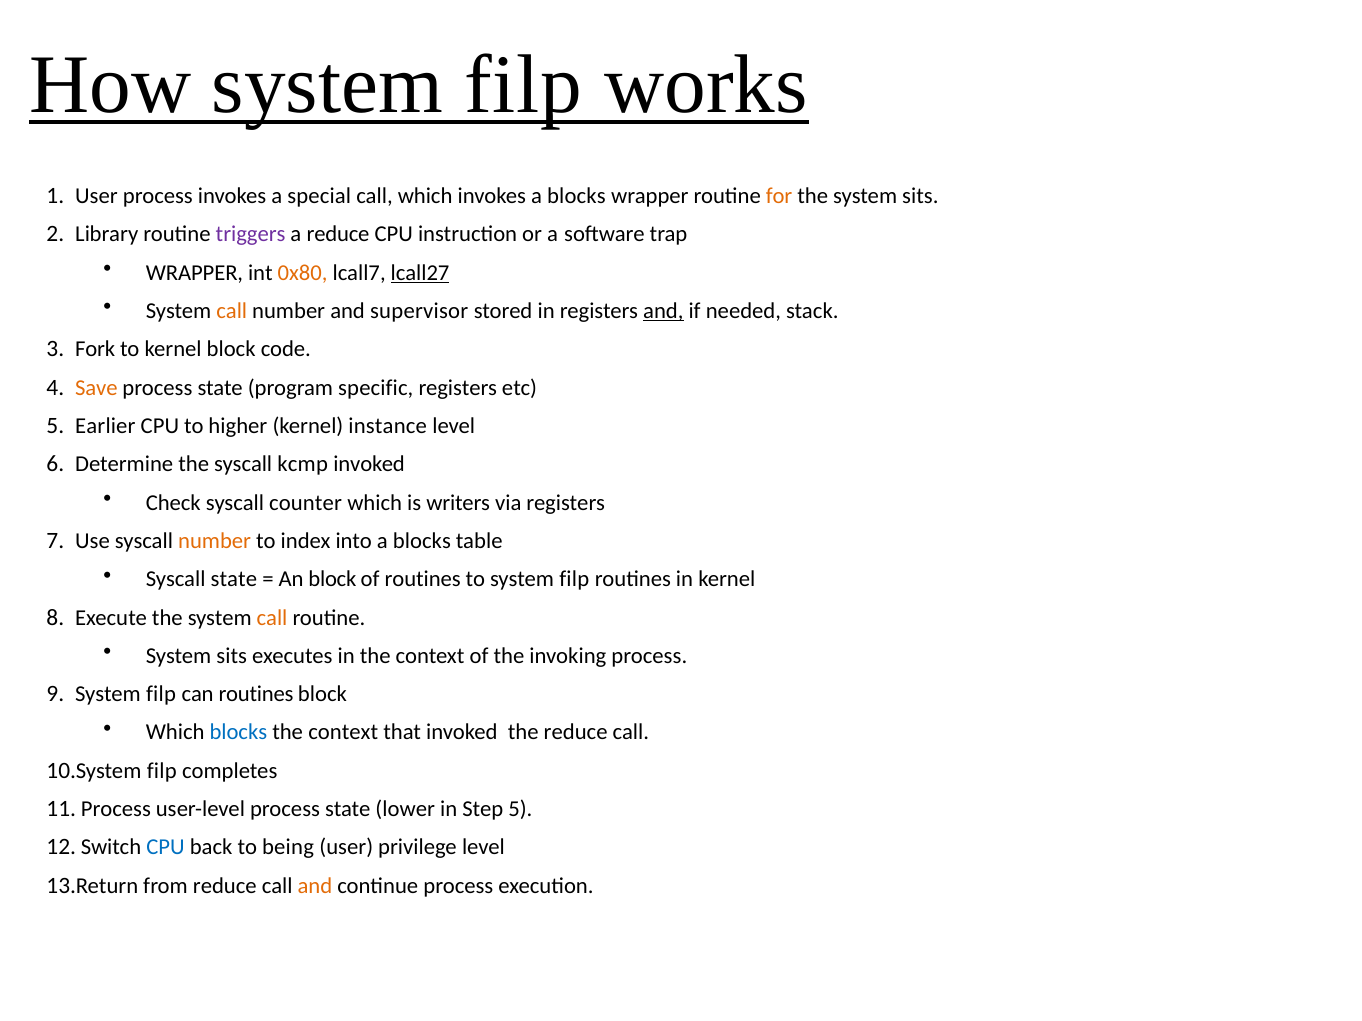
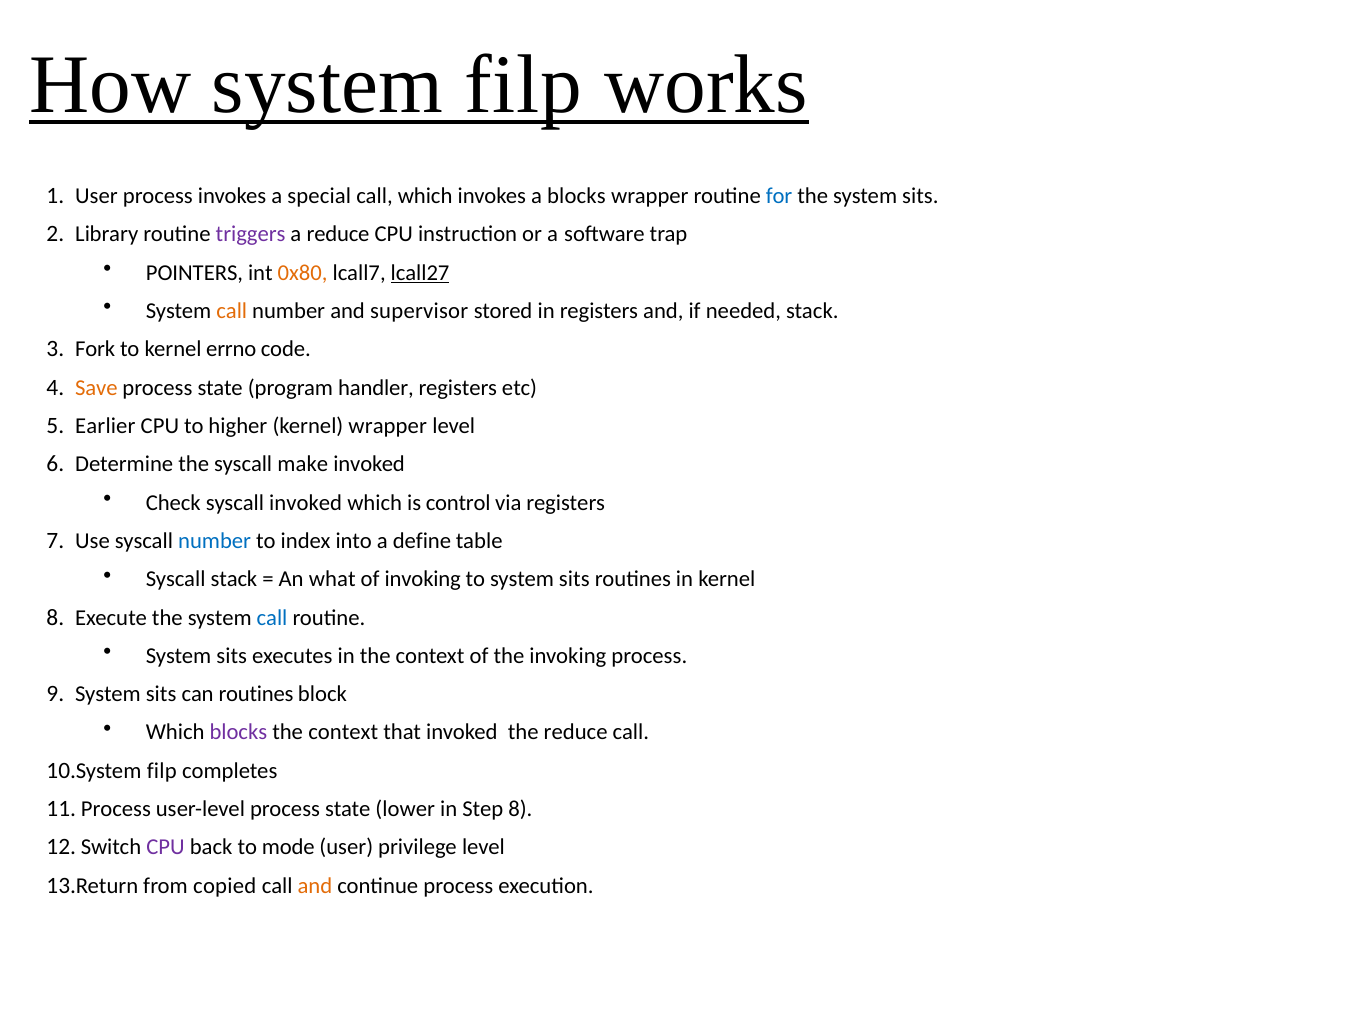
for colour: orange -> blue
WRAPPER at (194, 273): WRAPPER -> POINTERS
and at (663, 311) underline: present -> none
kernel block: block -> errno
specific: specific -> handler
kernel instance: instance -> wrapper
kcmp: kcmp -> make
syscall counter: counter -> invoked
writers: writers -> control
number at (215, 541) colour: orange -> blue
into a blocks: blocks -> define
Syscall state: state -> stack
An block: block -> what
of routines: routines -> invoking
to system filp: filp -> sits
call at (272, 618) colour: orange -> blue
filp at (161, 695): filp -> sits
blocks at (238, 733) colour: blue -> purple
Step 5: 5 -> 8
CPU at (166, 848) colour: blue -> purple
being: being -> mode
from reduce: reduce -> copied
